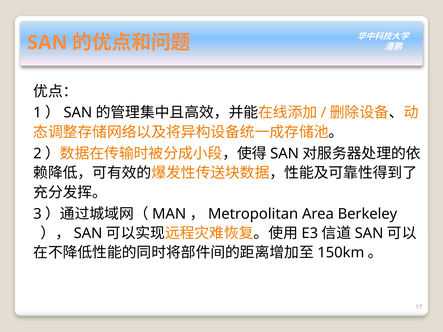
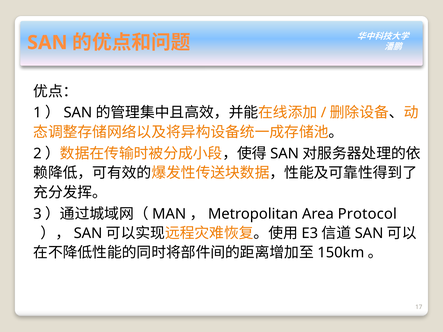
Berkeley: Berkeley -> Protocol
